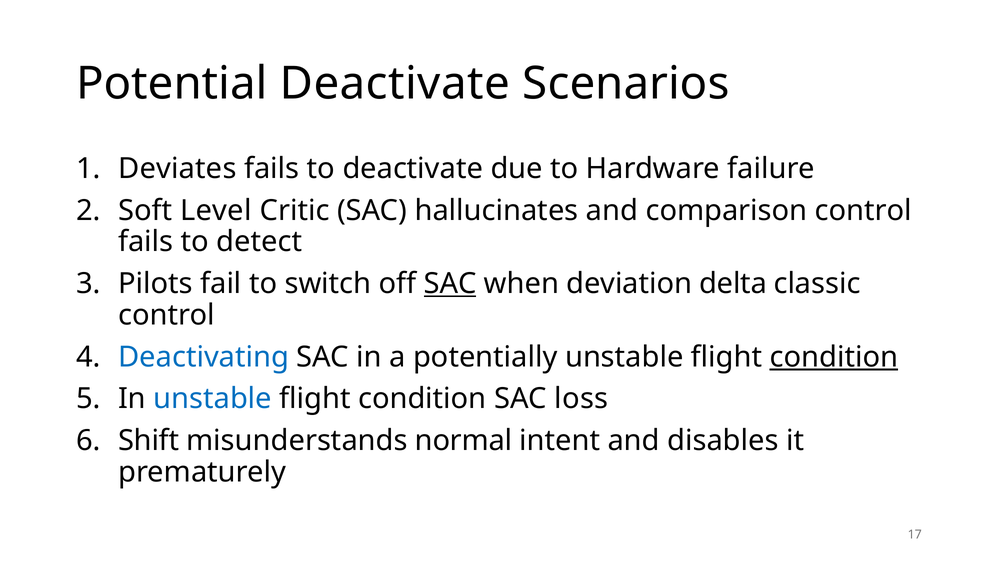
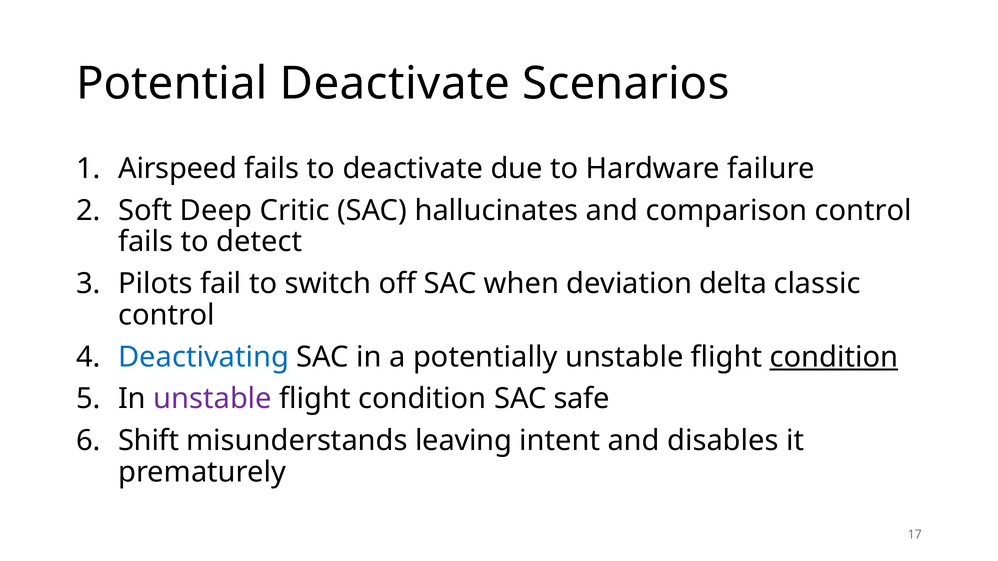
Deviates: Deviates -> Airspeed
Level: Level -> Deep
SAC at (450, 284) underline: present -> none
unstable at (213, 399) colour: blue -> purple
loss: loss -> safe
normal: normal -> leaving
